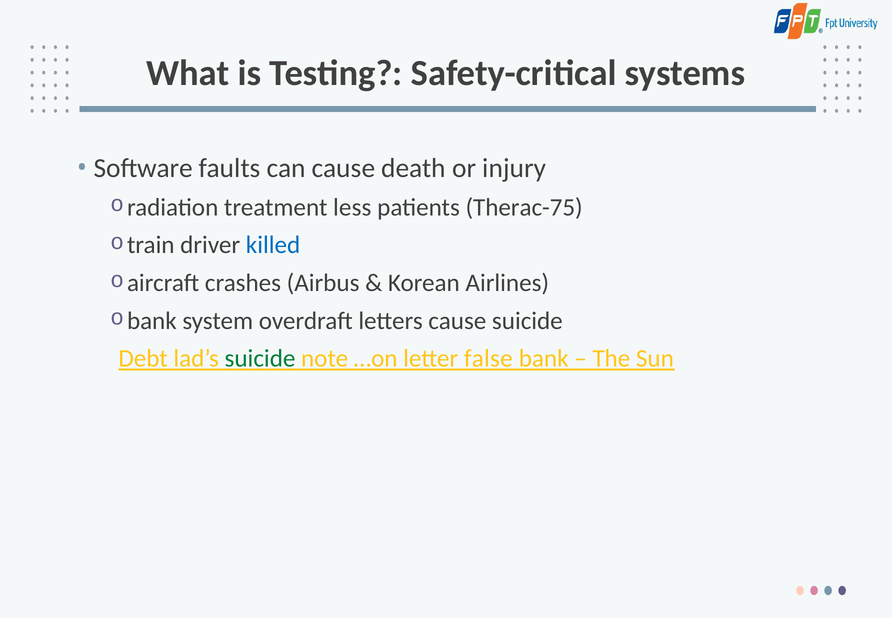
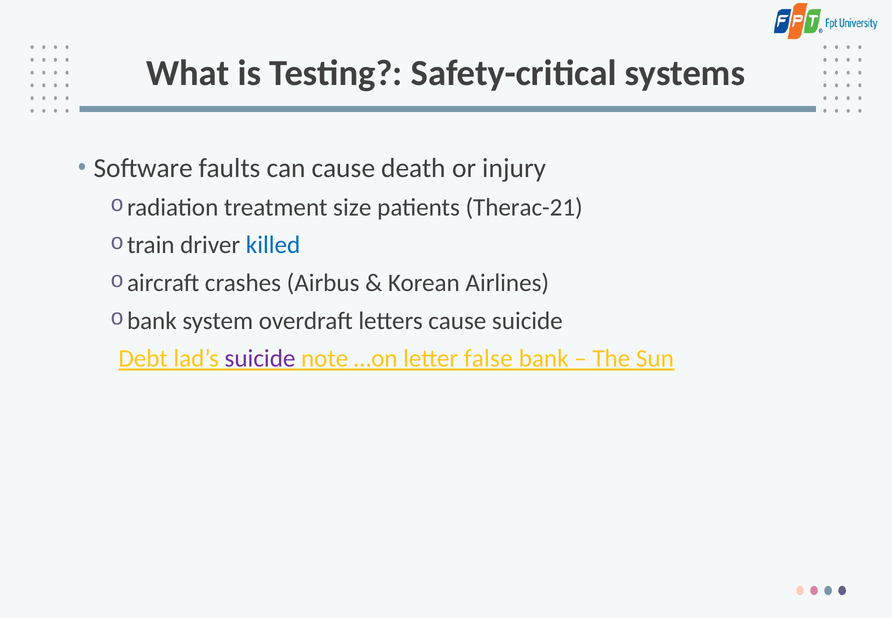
less: less -> size
Therac-75: Therac-75 -> Therac-21
suicide at (260, 358) colour: green -> purple
